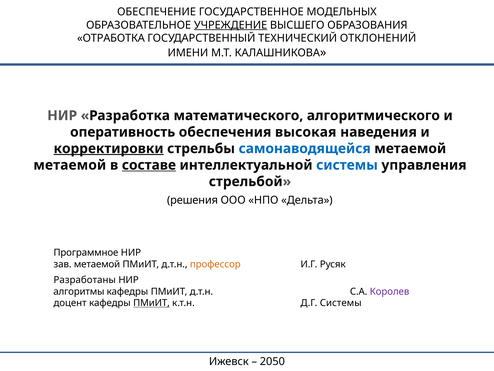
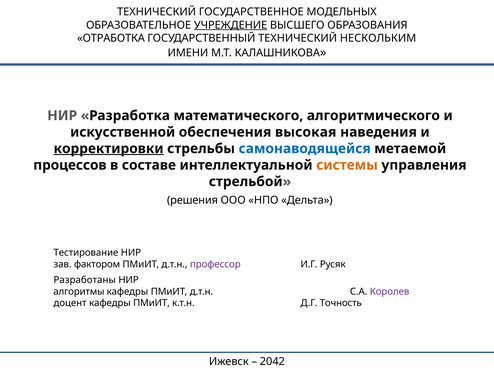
ОБЕСПЕЧЕНИЕ at (157, 12): ОБЕСПЕЧЕНИЕ -> ТЕХНИЧЕСКИЙ
ОТКЛОНЕНИЙ: ОТКЛОНЕНИЙ -> НЕСКОЛЬКИМ
оперативность: оперативность -> искусственной
метаемой at (70, 165): метаемой -> процессов
составе underline: present -> none
системы at (347, 165) colour: blue -> orange
Программное: Программное -> Тестирование
зав метаемой: метаемой -> фактором
профессор colour: orange -> purple
ПМиИТ at (151, 303) underline: present -> none
Д.Г Системы: Системы -> Точность
2050: 2050 -> 2042
